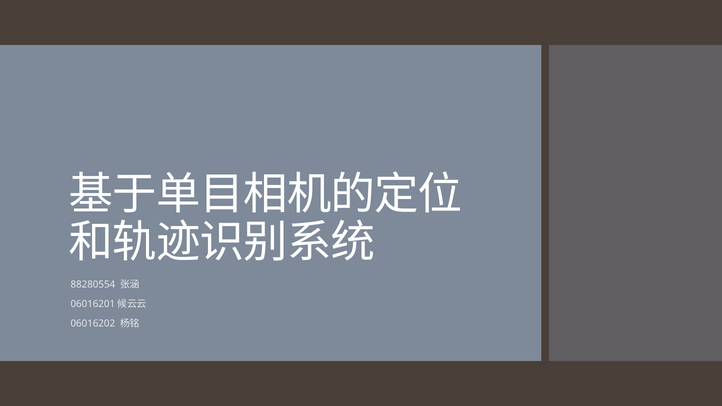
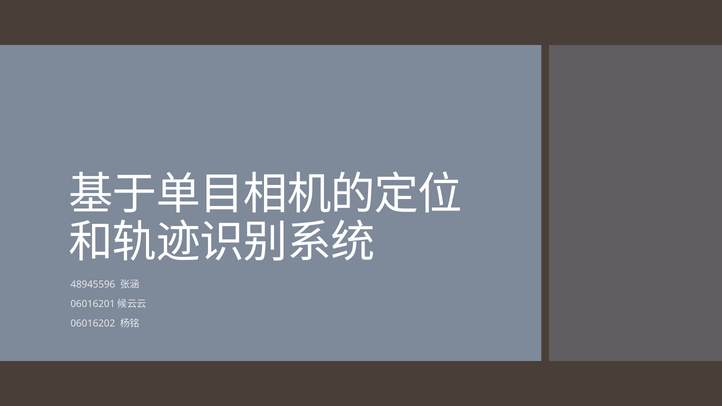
88280554: 88280554 -> 48945596
